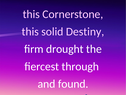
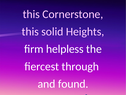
Destiny: Destiny -> Heights
drought: drought -> helpless
